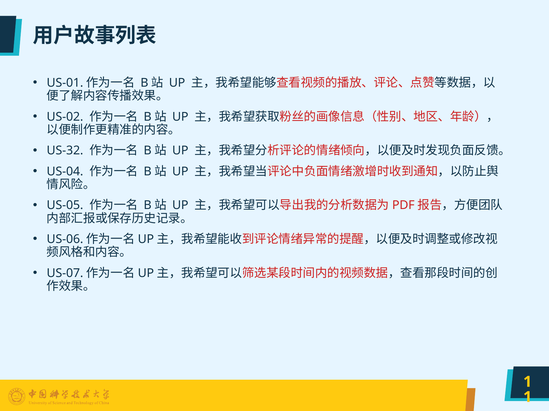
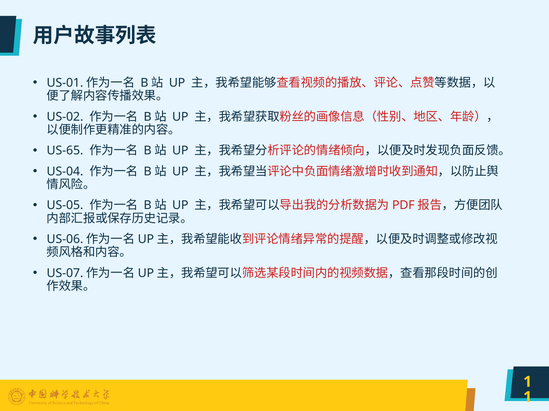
US-32: US-32 -> US-65
